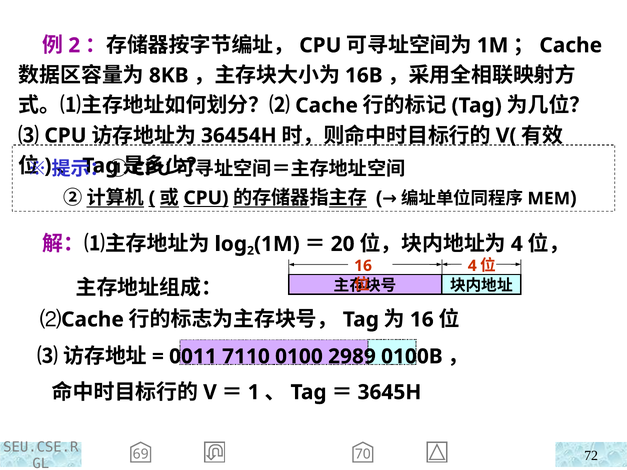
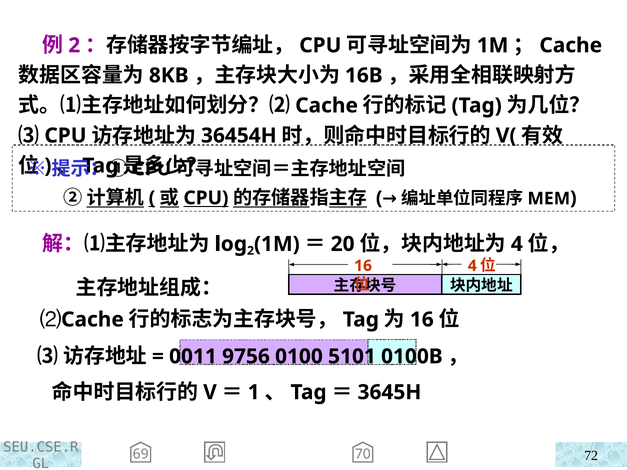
7110: 7110 -> 9756
2989: 2989 -> 5101
